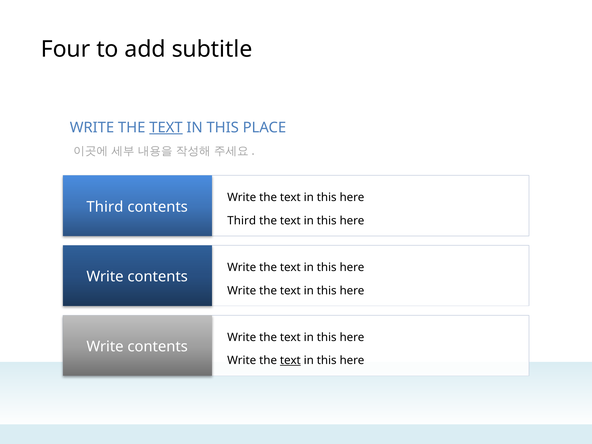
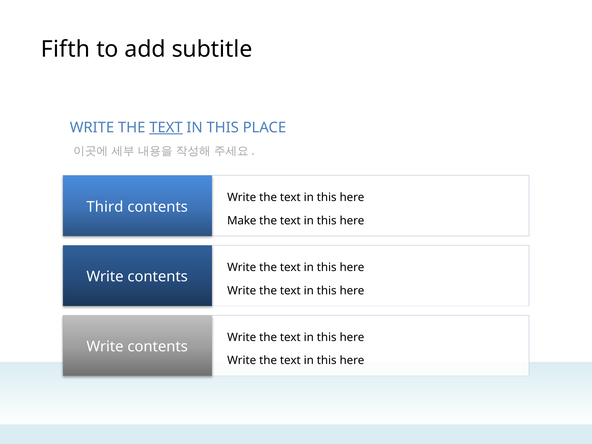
Four: Four -> Fifth
Third at (242, 221): Third -> Make
text at (290, 360) underline: present -> none
